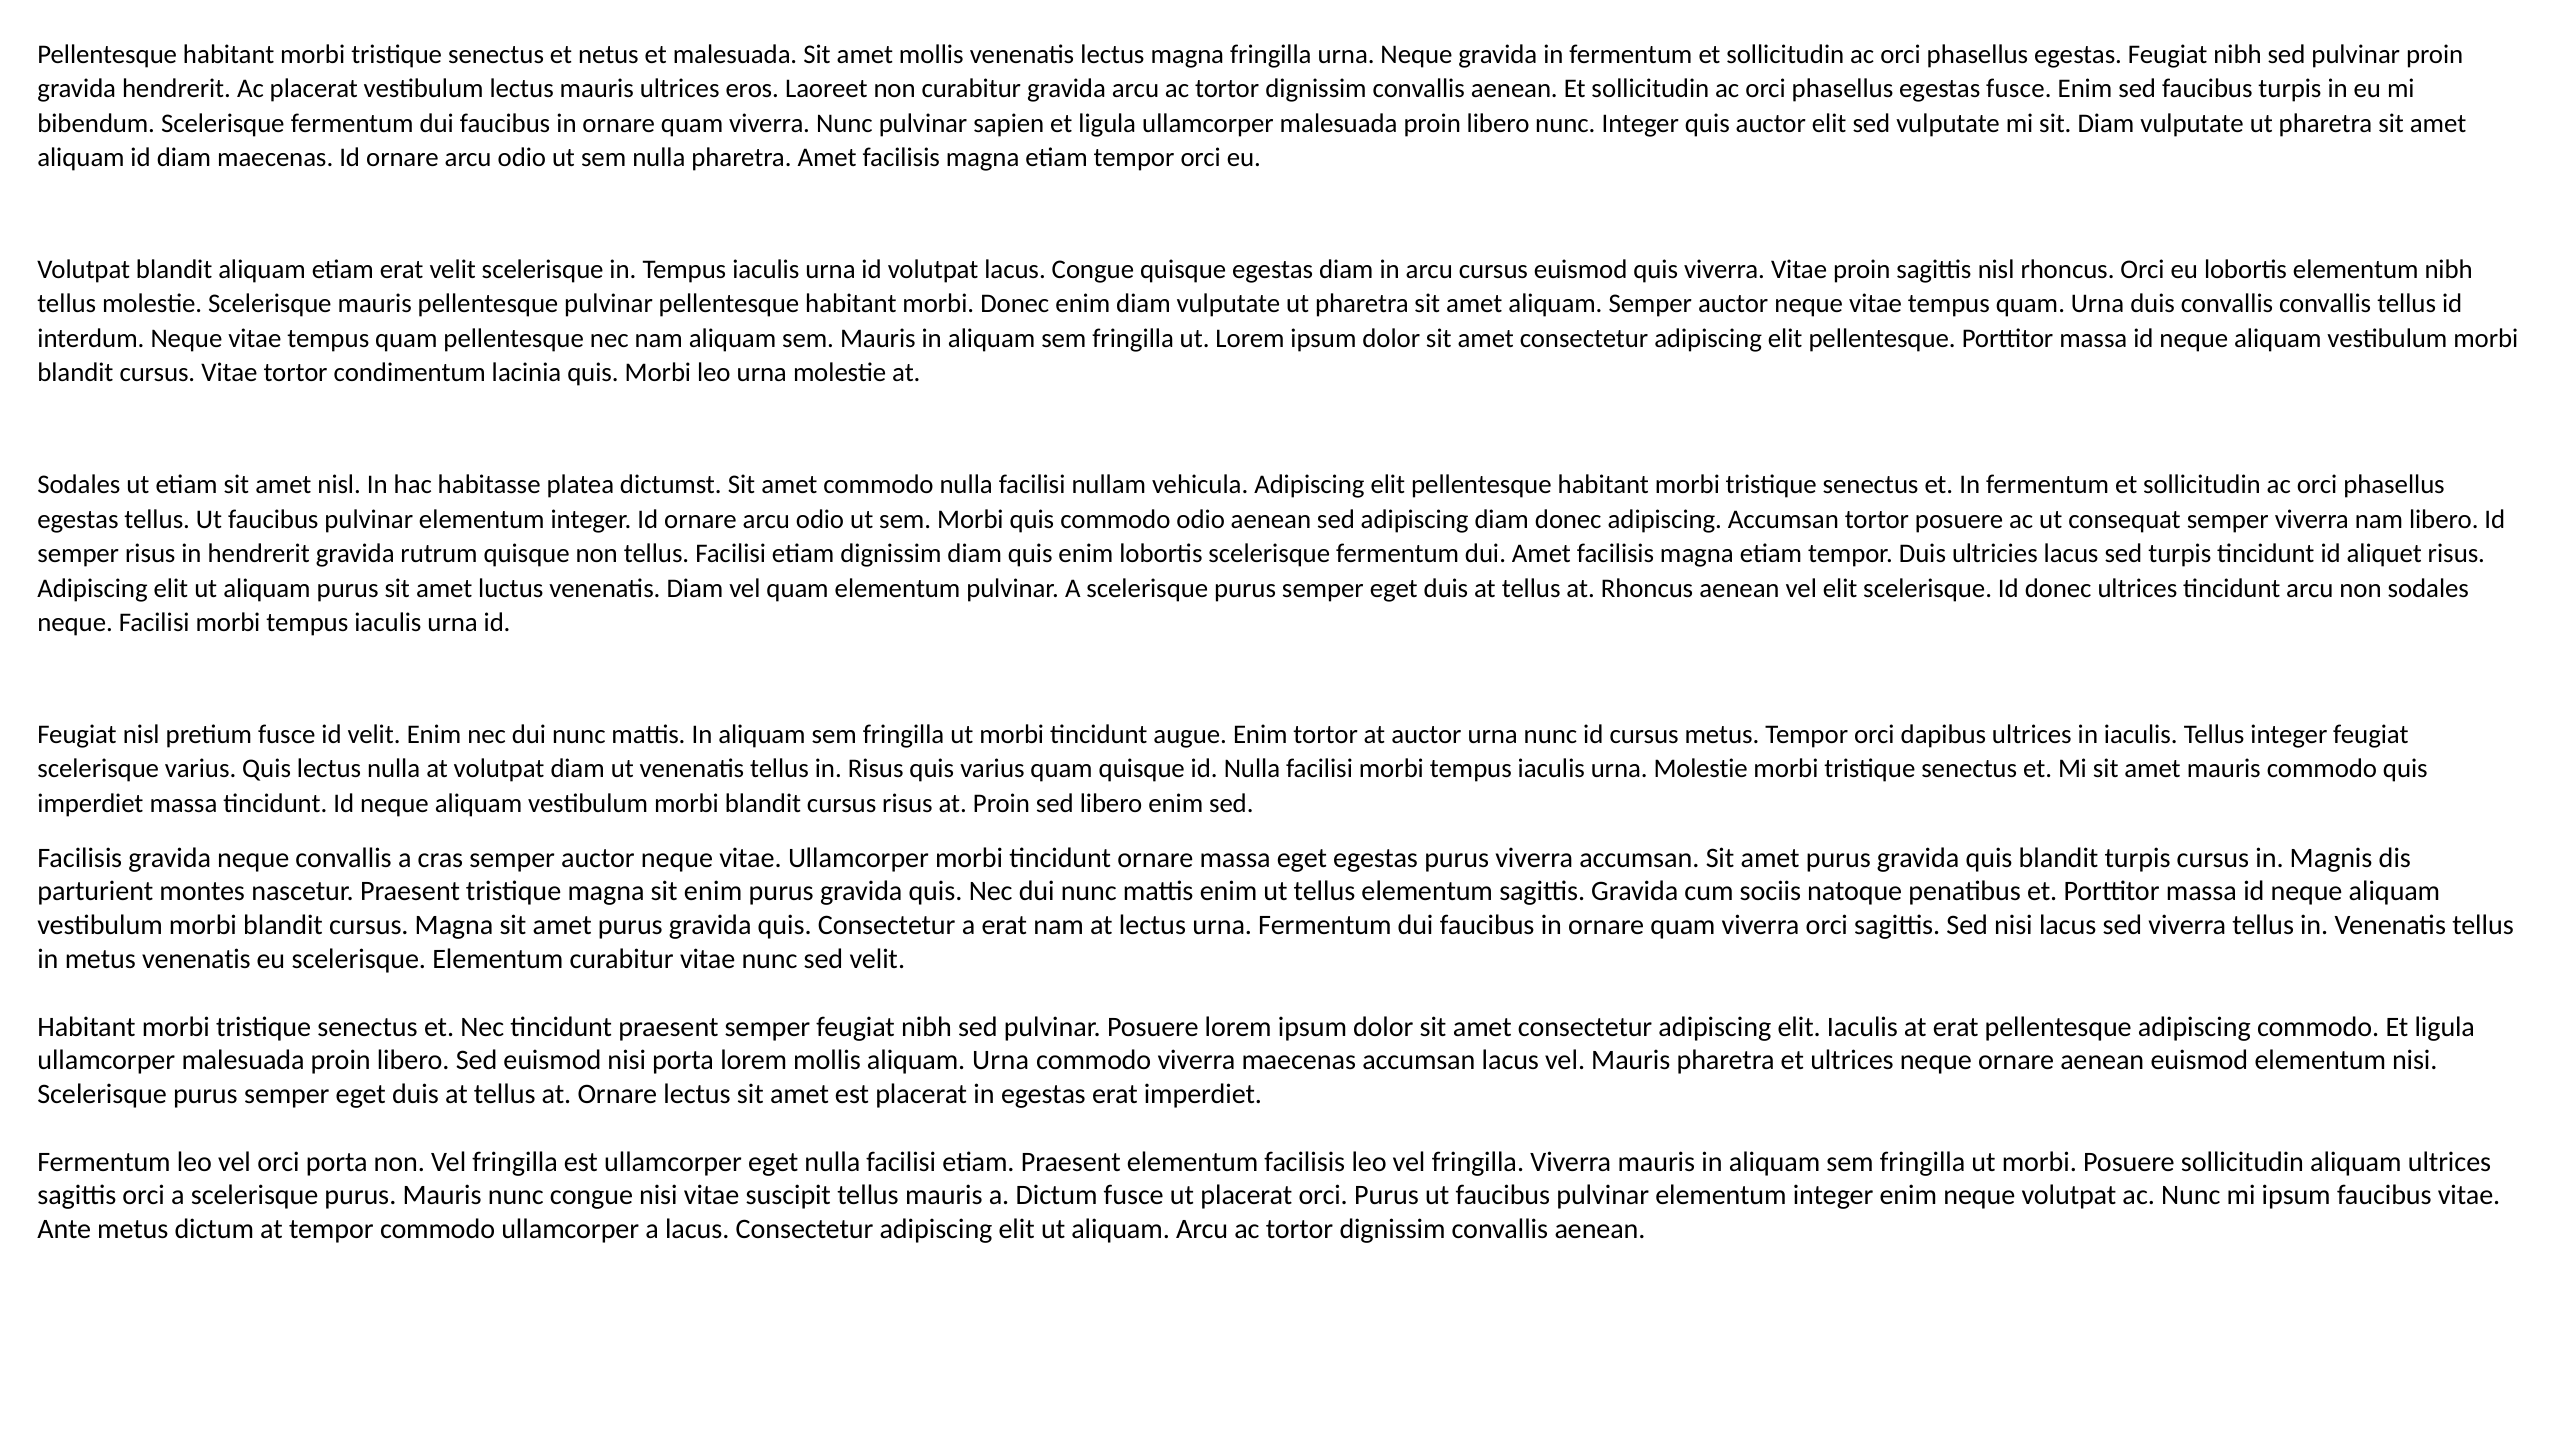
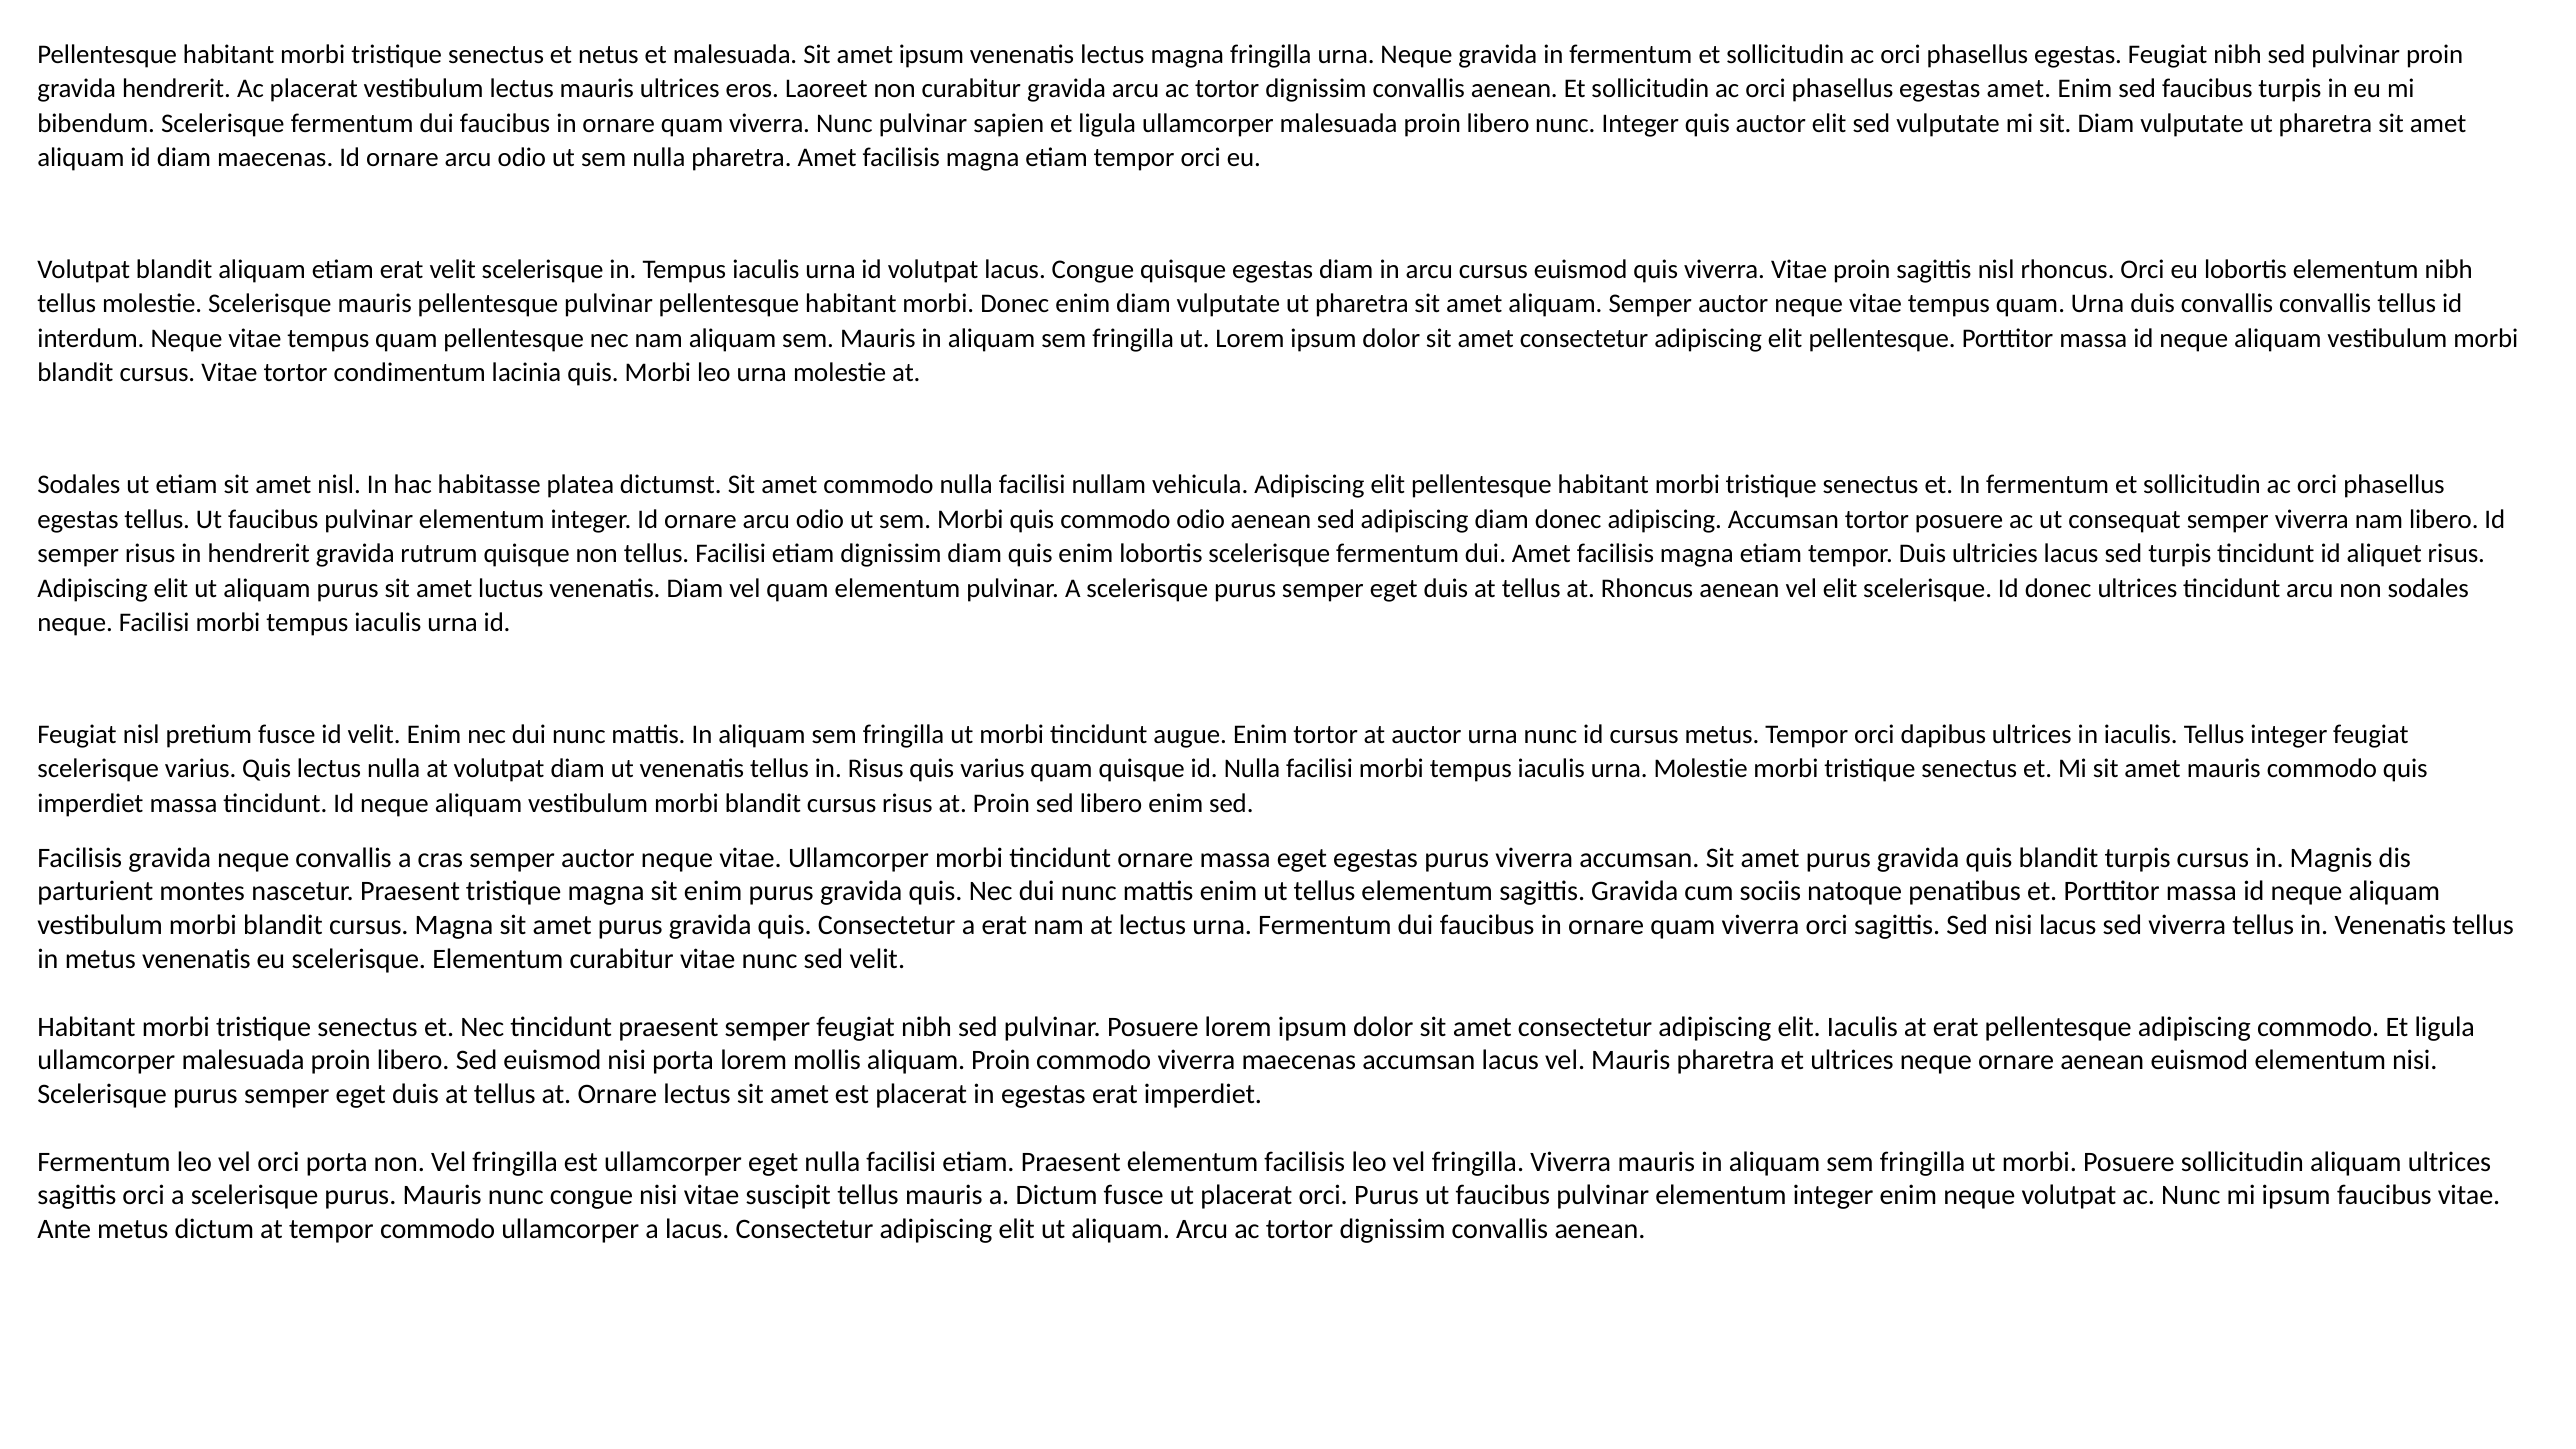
amet mollis: mollis -> ipsum
egestas fusce: fusce -> amet
aliquam Urna: Urna -> Proin
